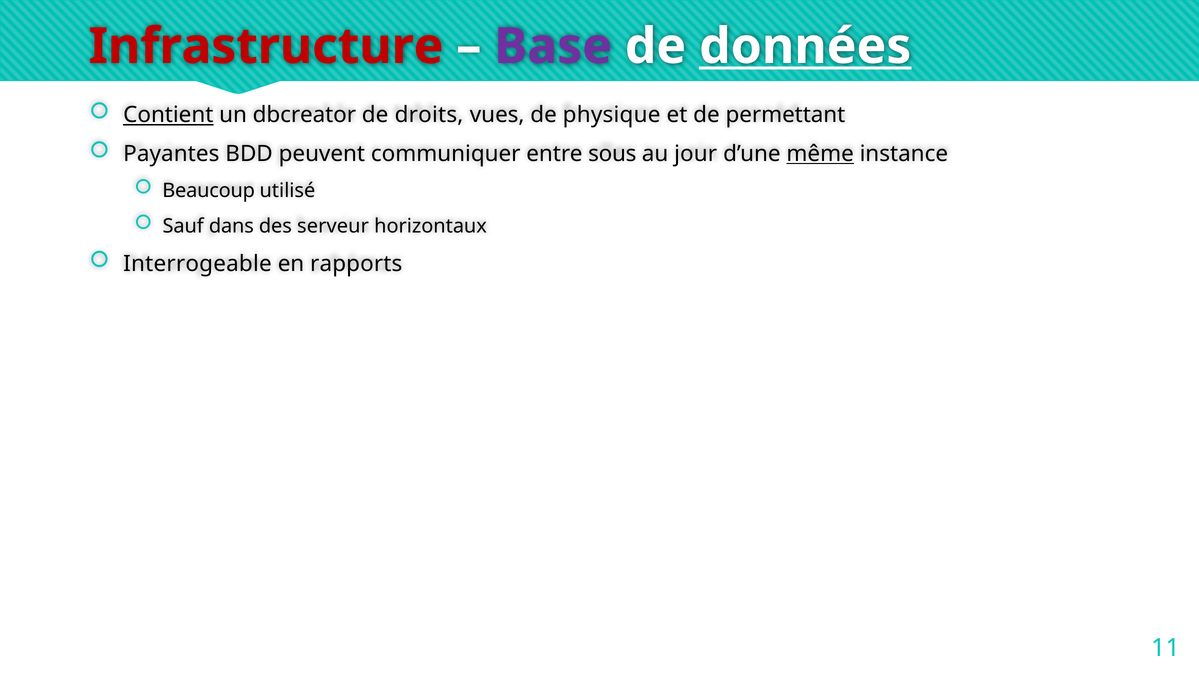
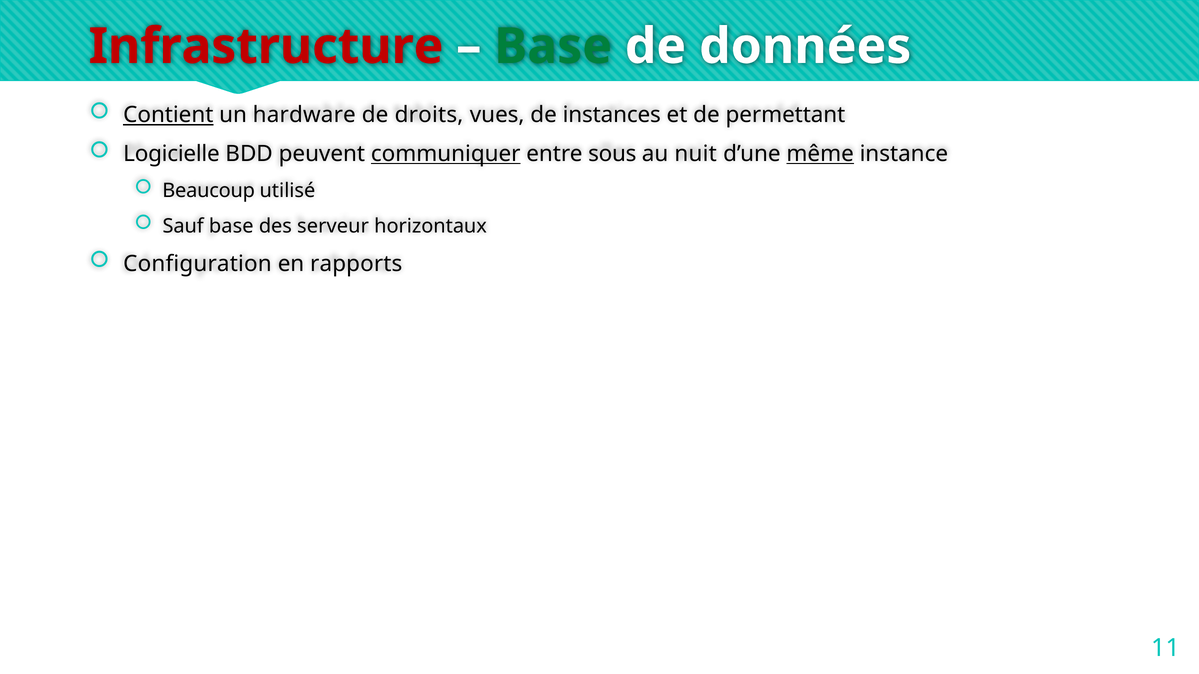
Base at (553, 46) colour: purple -> green
données underline: present -> none
dbcreator: dbcreator -> hardware
physique: physique -> instances
Payantes: Payantes -> Logicielle
communiquer underline: none -> present
jour: jour -> nuit
Sauf dans: dans -> base
Interrogeable: Interrogeable -> Configuration
